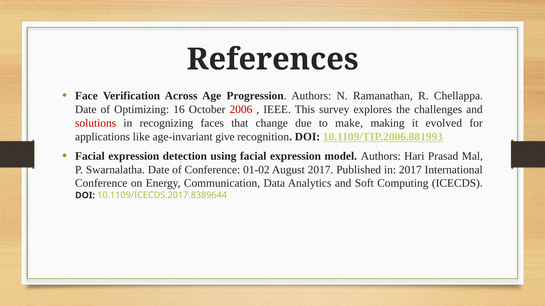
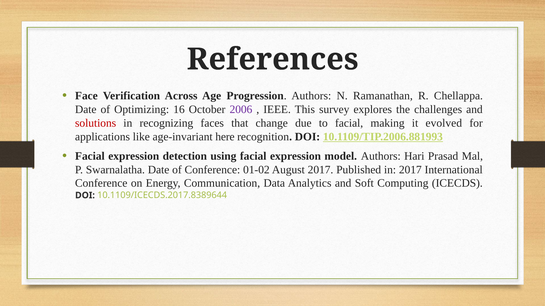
2006 colour: red -> purple
to make: make -> facial
give: give -> here
